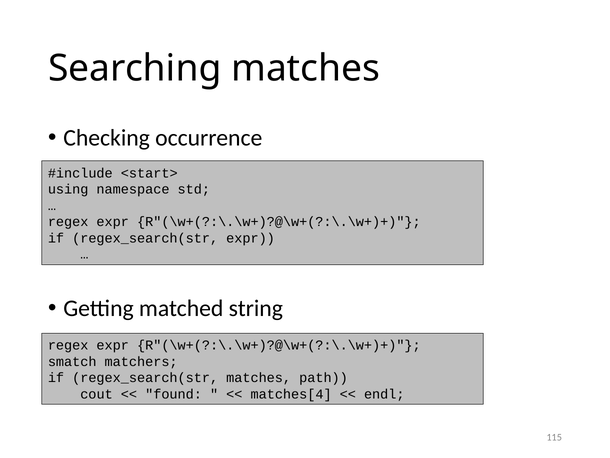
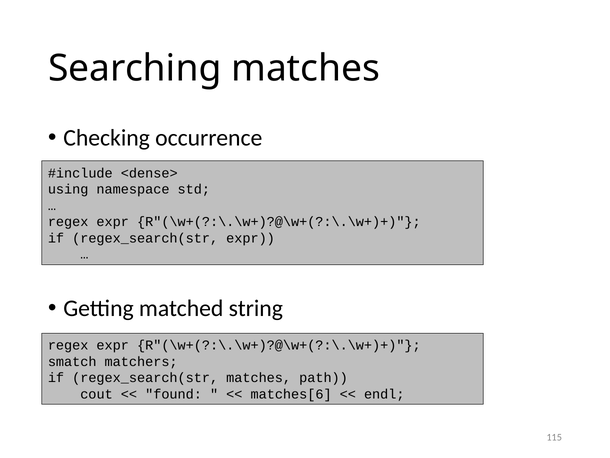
<start>: <start> -> <dense>
matches[4: matches[4 -> matches[6
